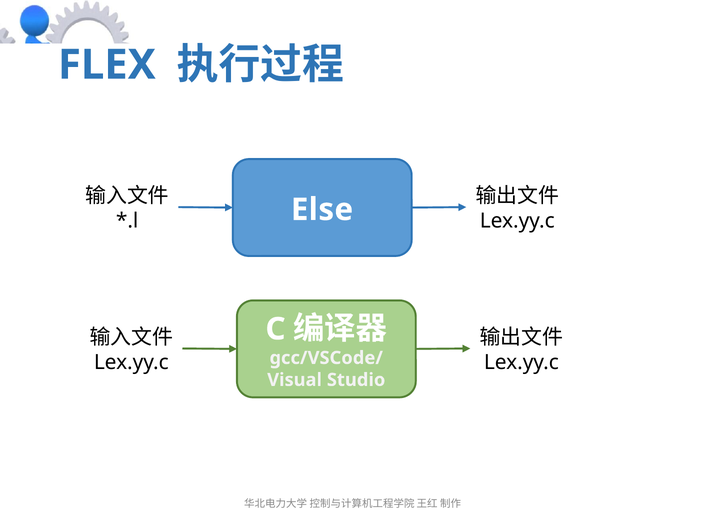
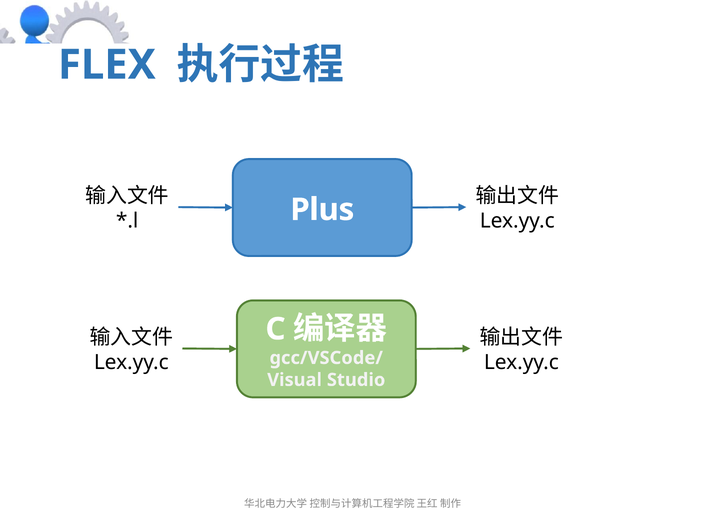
Else: Else -> Plus
